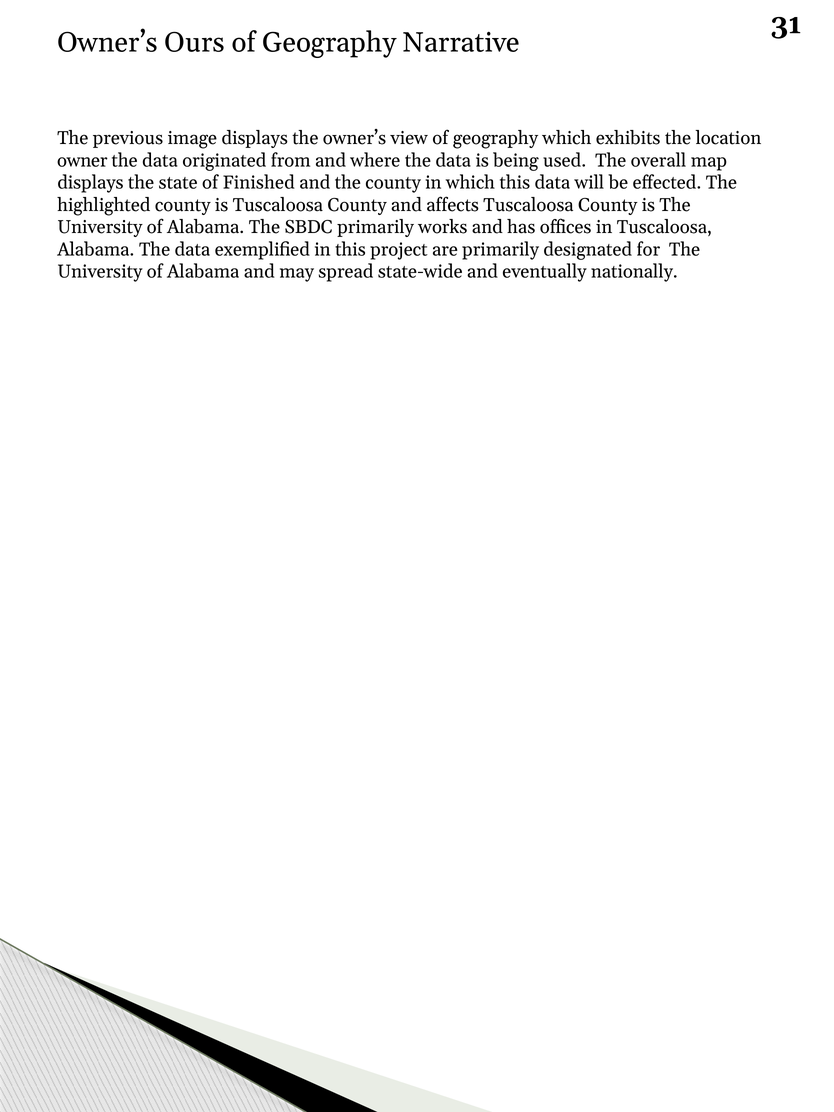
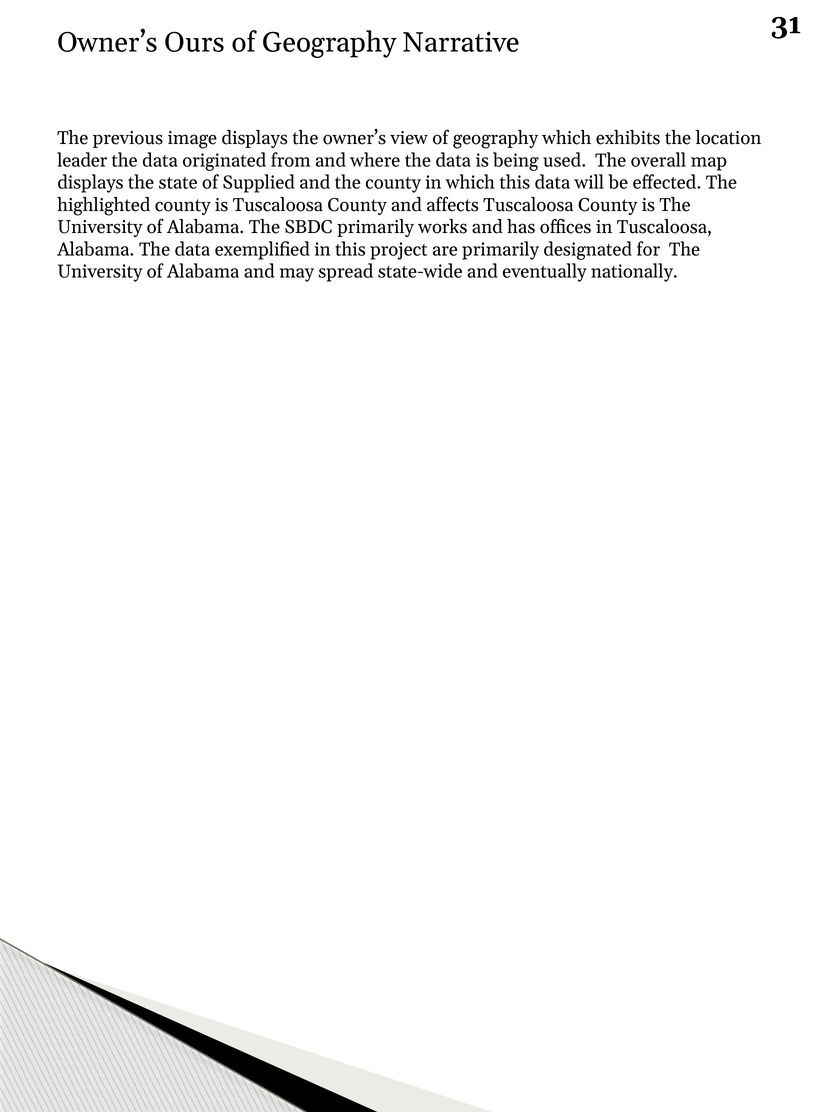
owner: owner -> leader
Finished: Finished -> Supplied
